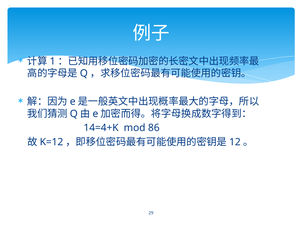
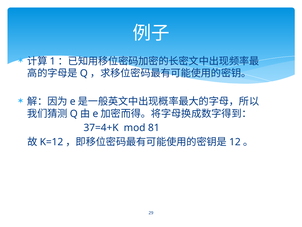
14=4+K: 14=4+K -> 37=4+K
86: 86 -> 81
